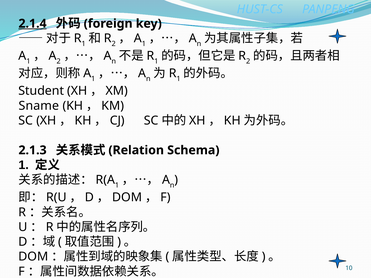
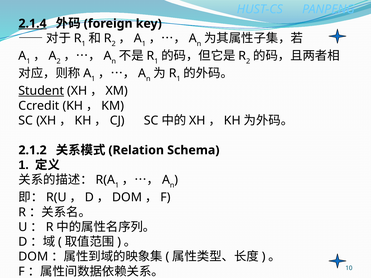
Student underline: none -> present
Sname: Sname -> Ccredit
2.1.3: 2.1.3 -> 2.1.2
